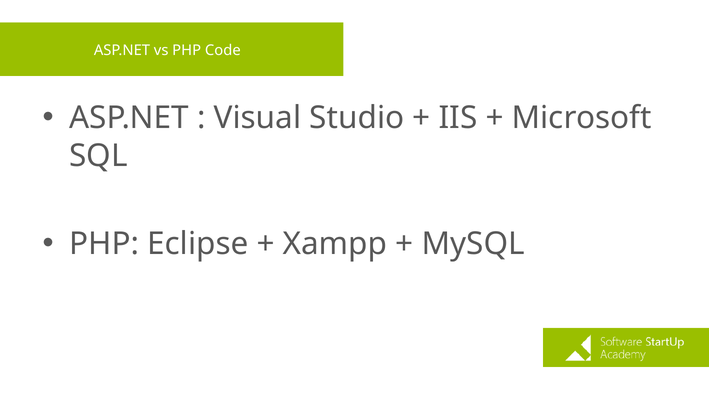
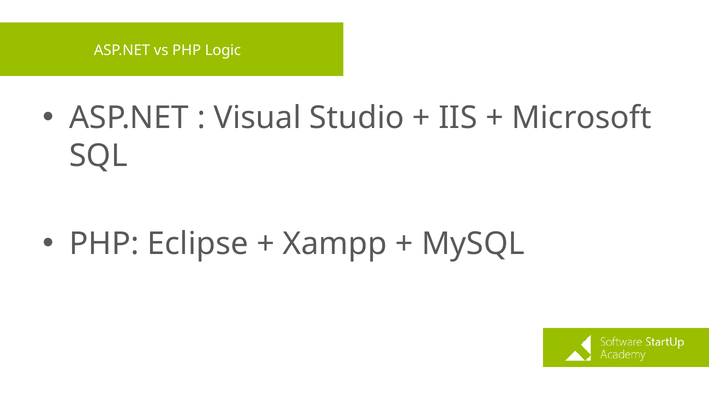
Code: Code -> Logic
